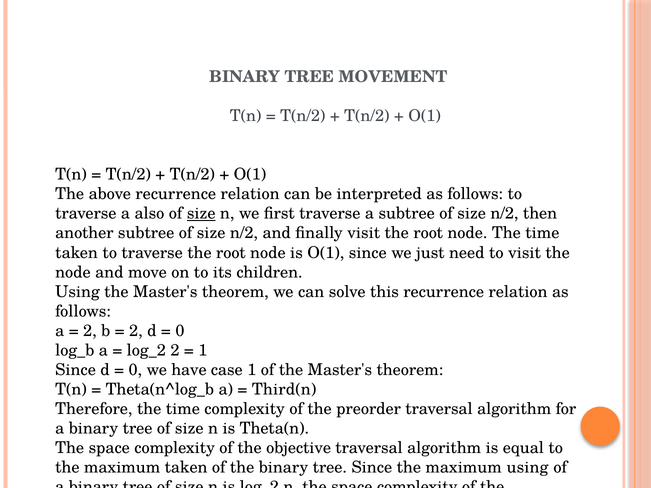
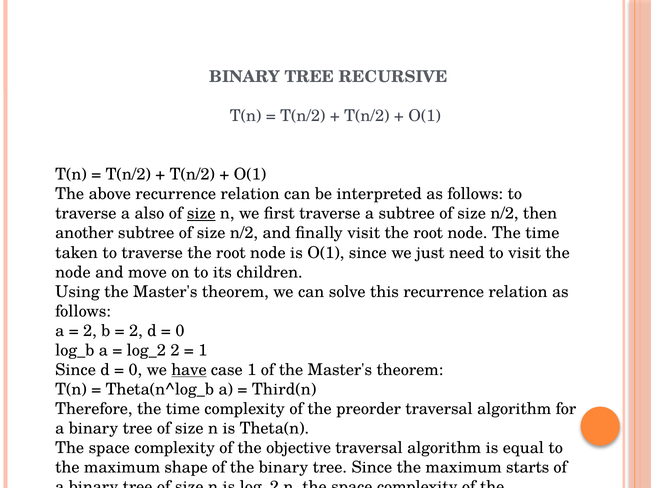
MOVEMENT: MOVEMENT -> RECURSIVE
have underline: none -> present
maximum taken: taken -> shape
maximum using: using -> starts
